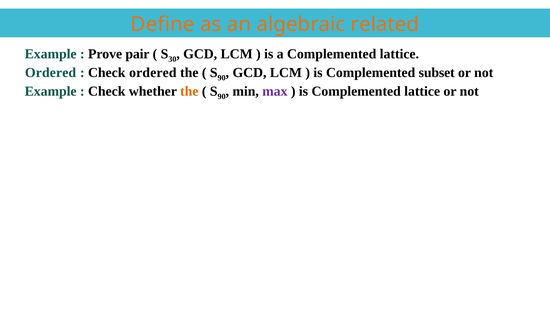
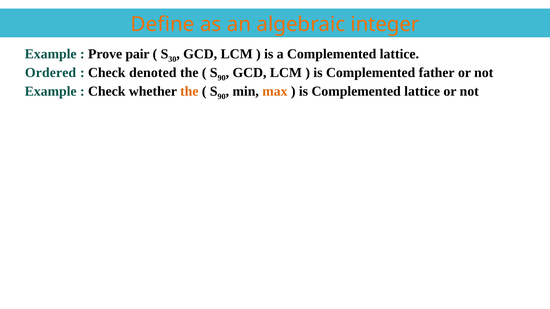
related: related -> integer
Check ordered: ordered -> denoted
subset: subset -> father
max colour: purple -> orange
